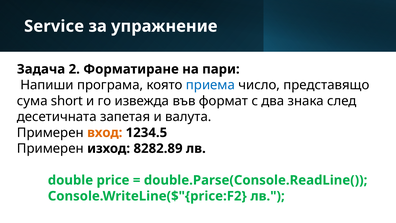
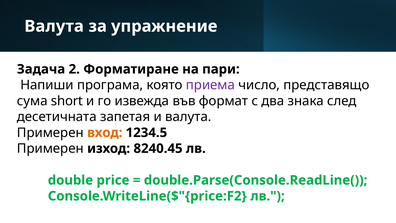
Service at (54, 26): Service -> Валута
приема colour: blue -> purple
8282.89: 8282.89 -> 8240.45
